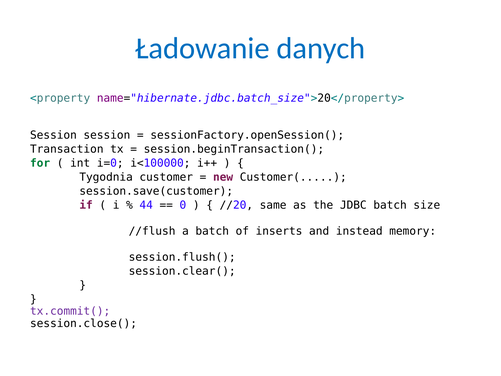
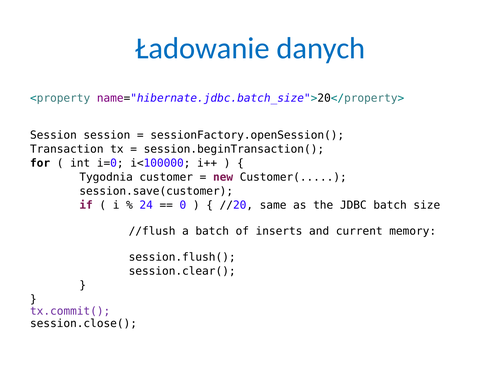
for colour: green -> black
44: 44 -> 24
instead: instead -> current
